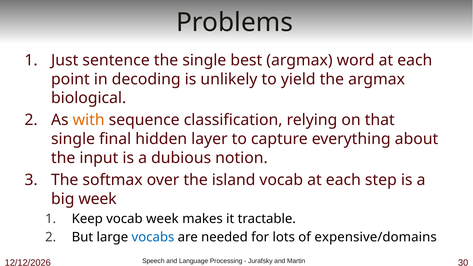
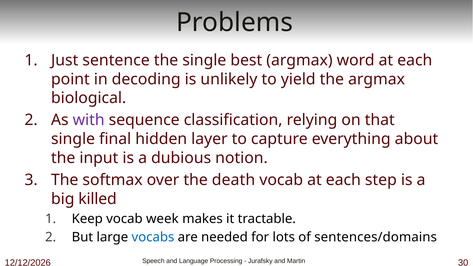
with colour: orange -> purple
island: island -> death
big week: week -> killed
expensive/domains: expensive/domains -> sentences/domains
